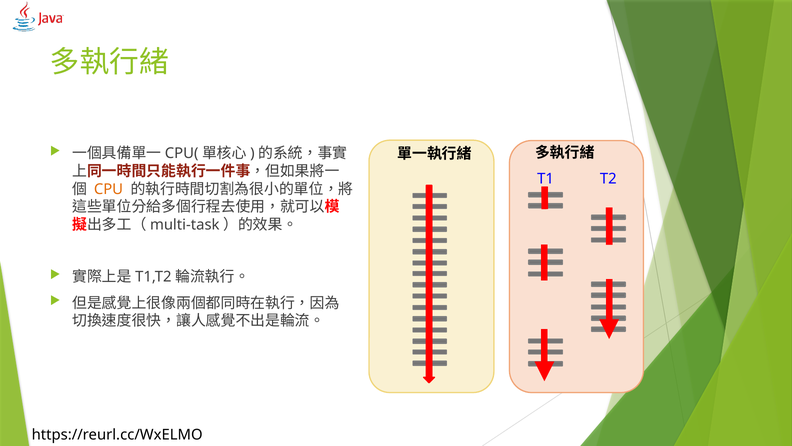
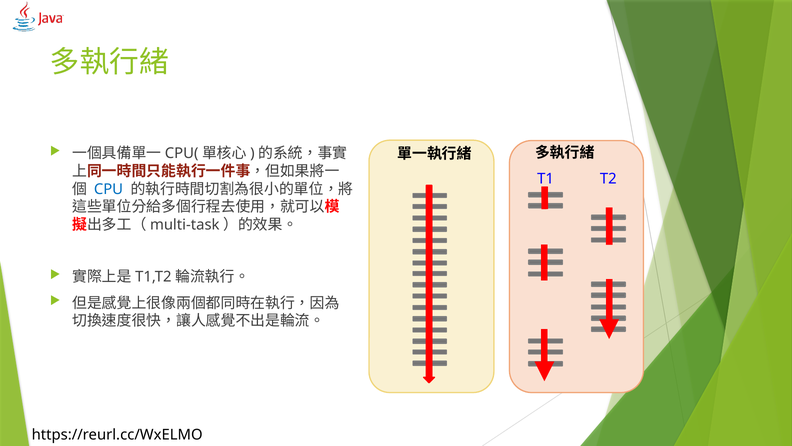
CPU colour: orange -> blue
